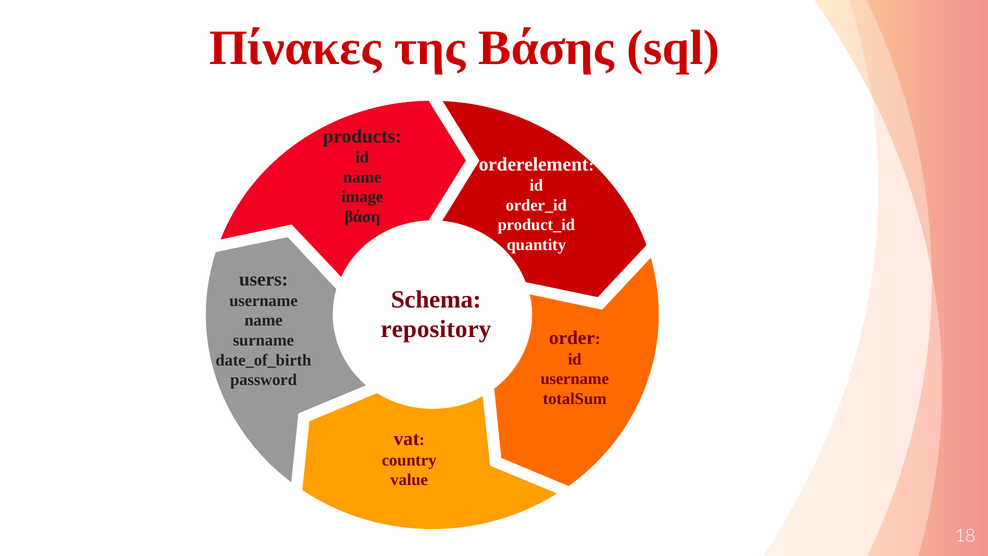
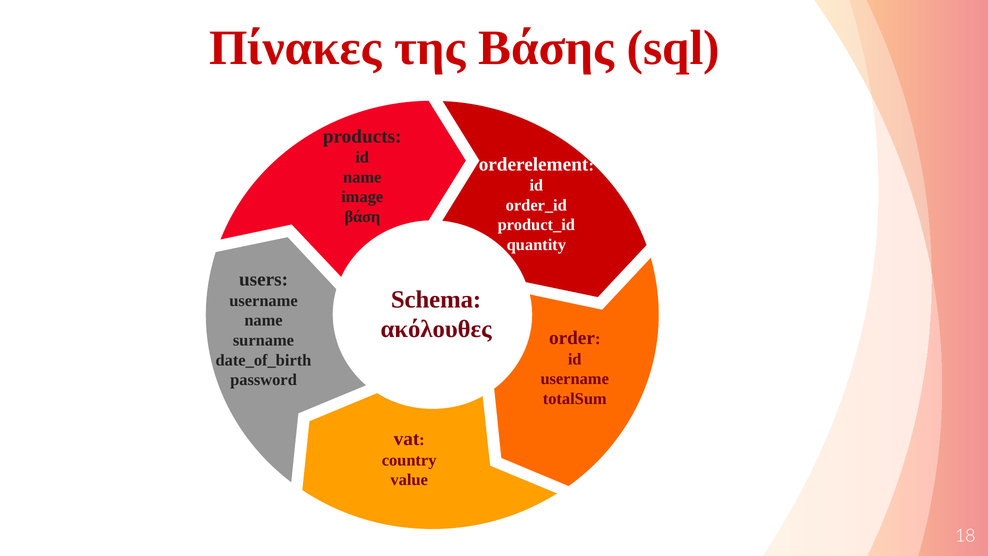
repository: repository -> ακόλουθες
